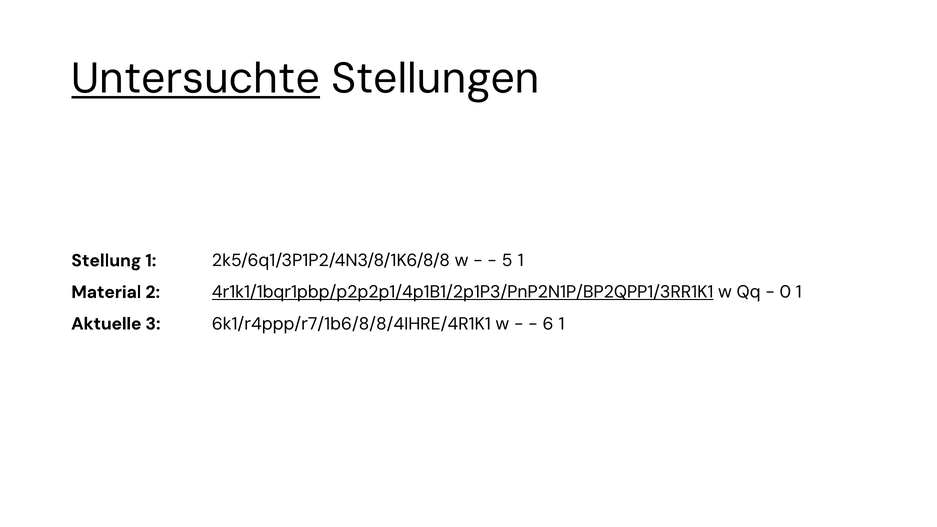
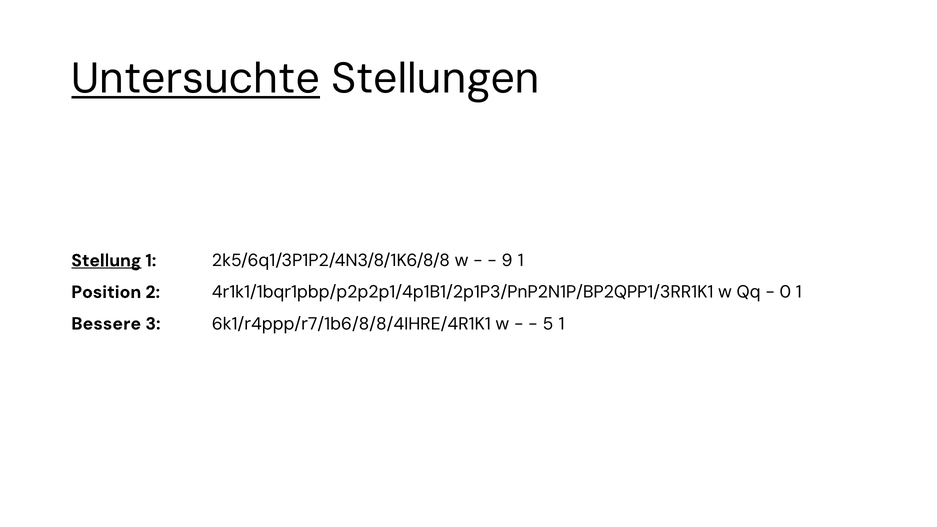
Stellung underline: none -> present
5: 5 -> 9
Material: Material -> Position
4r1k1/1bqr1pbp/p2p2p1/4p1B1/2p1P3/PnP2N1P/BP2QPP1/3RR1K1 underline: present -> none
Aktuelle: Aktuelle -> Bessere
6: 6 -> 5
